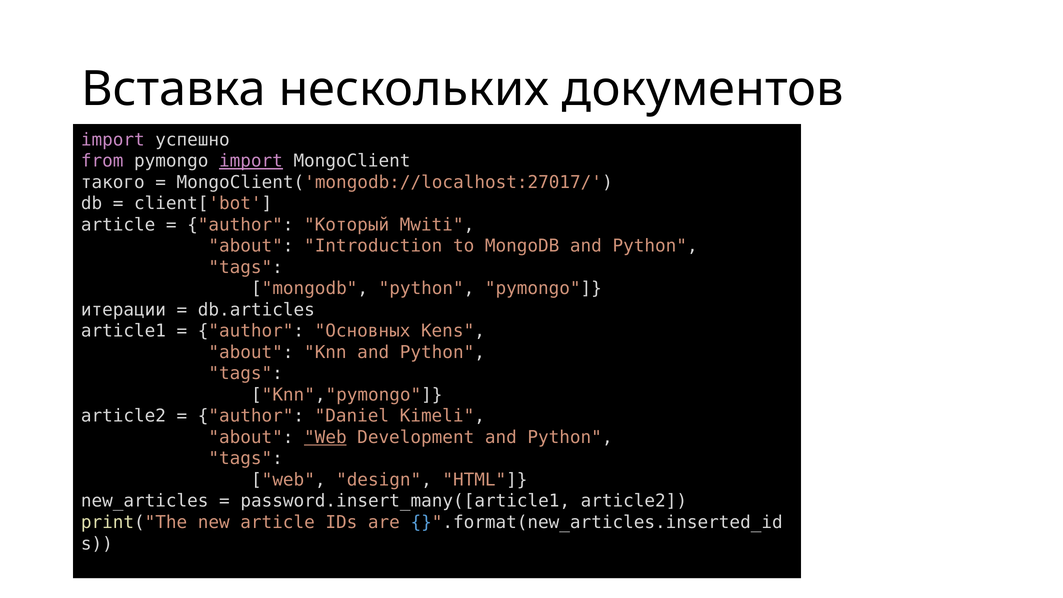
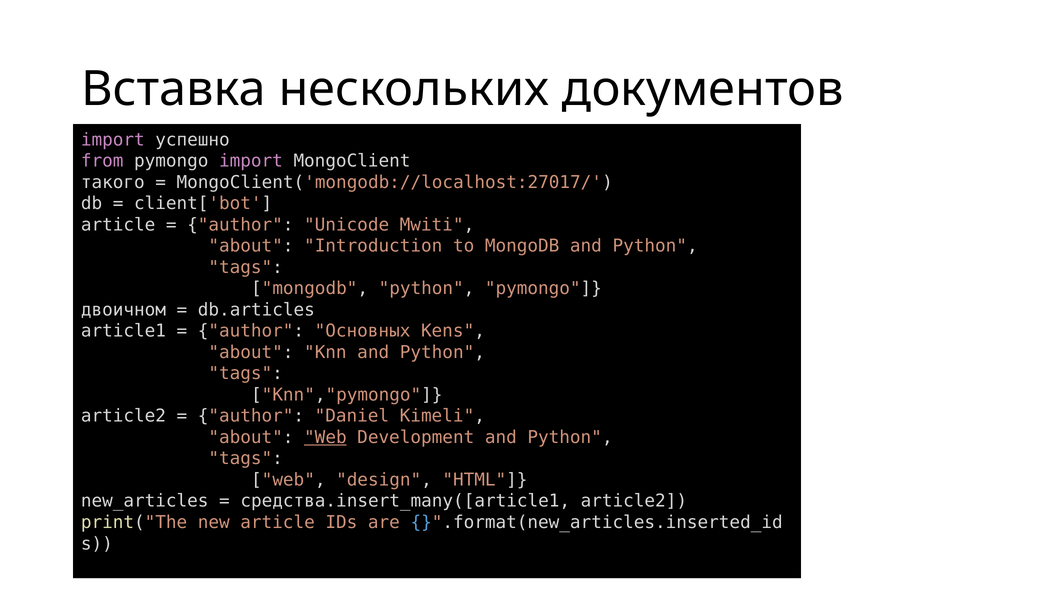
import at (251, 161) underline: present -> none
Который: Который -> Unicode
итерации: итерации -> двоичном
password.insert_many([article1: password.insert_many([article1 -> средства.insert_many([article1
